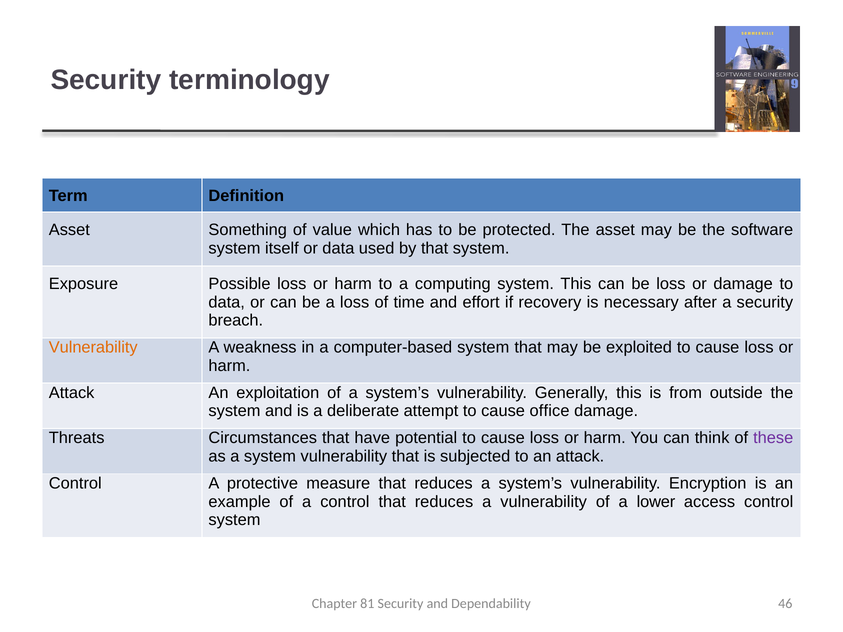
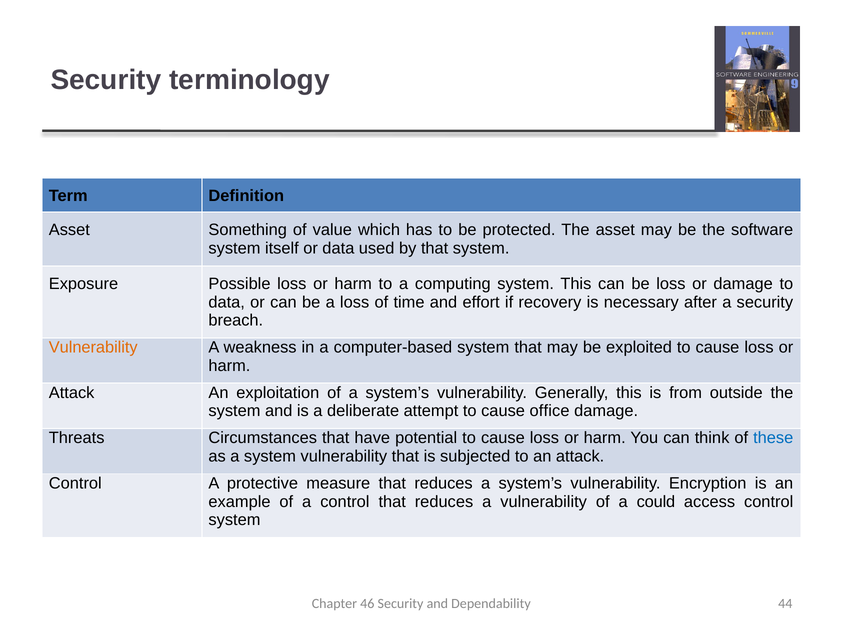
these colour: purple -> blue
lower: lower -> could
81: 81 -> 46
46: 46 -> 44
